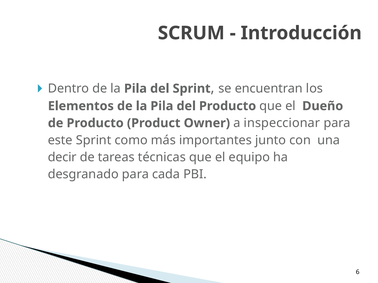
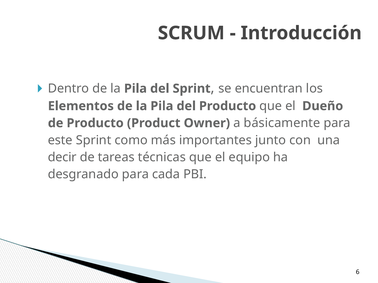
inspeccionar: inspeccionar -> básicamente
